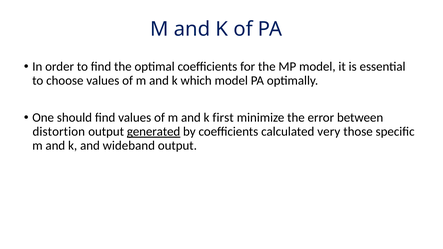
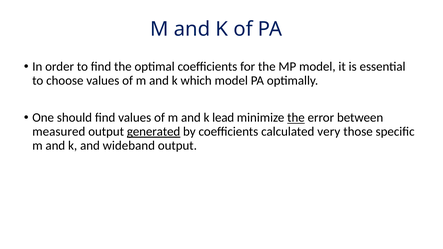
first: first -> lead
the at (296, 118) underline: none -> present
distortion: distortion -> measured
